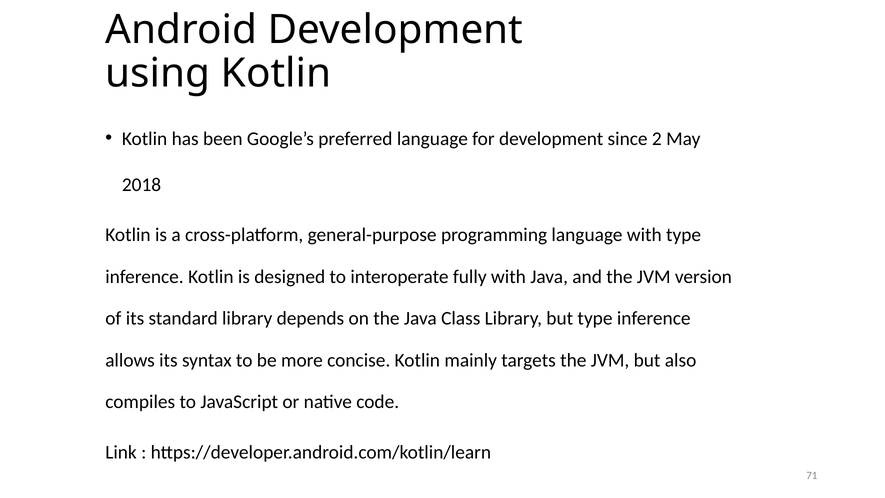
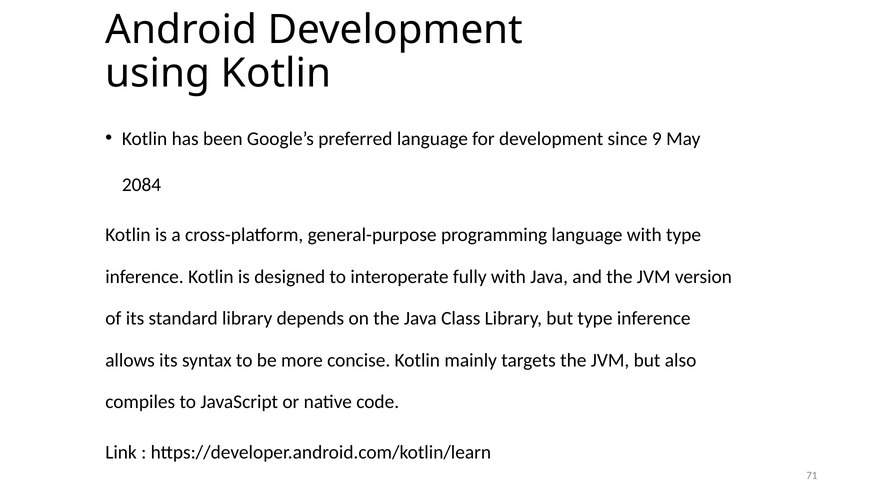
2: 2 -> 9
2018: 2018 -> 2084
